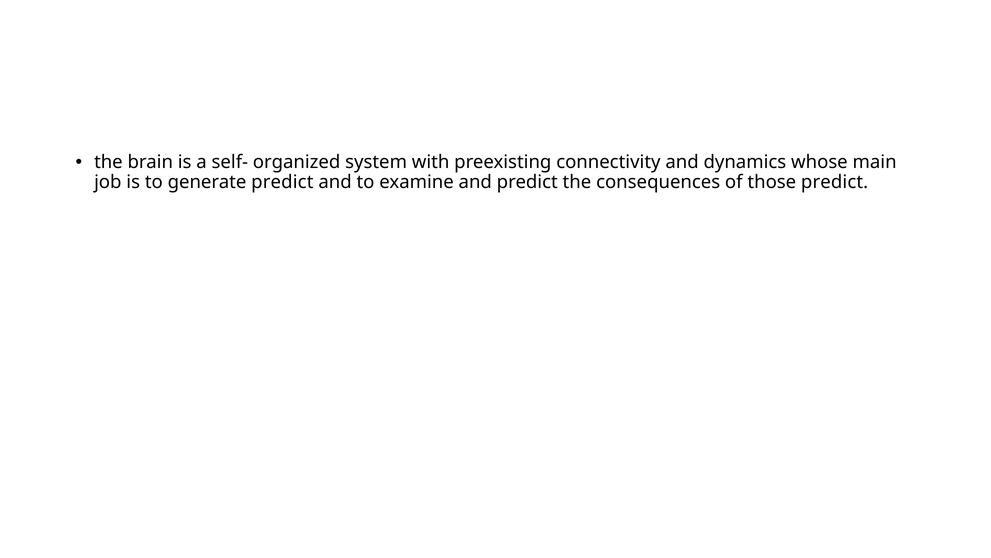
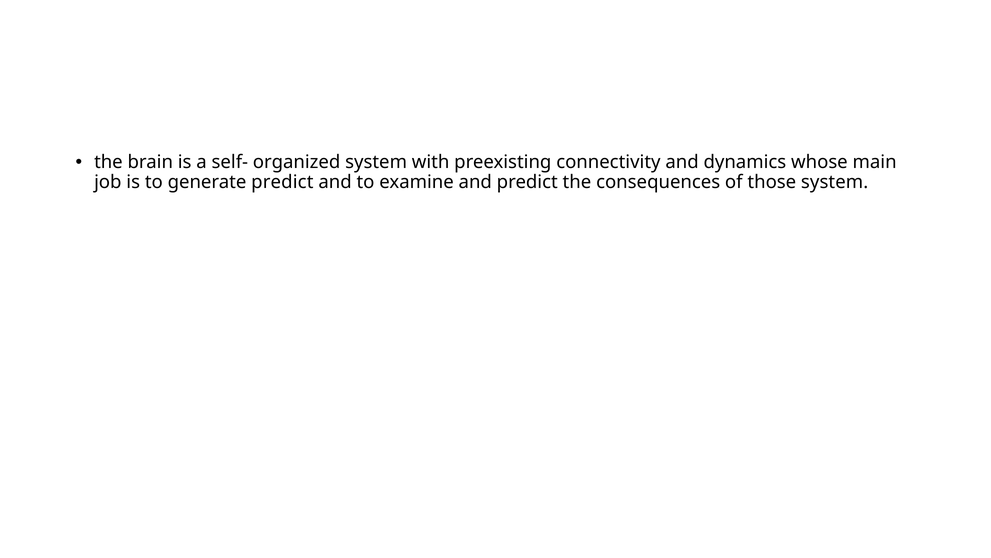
those predict: predict -> system
